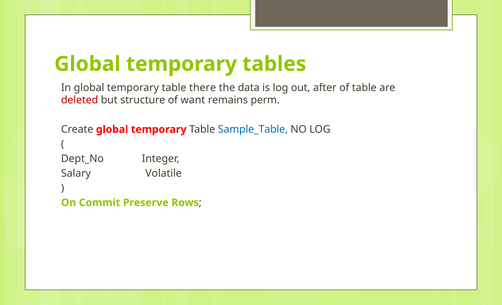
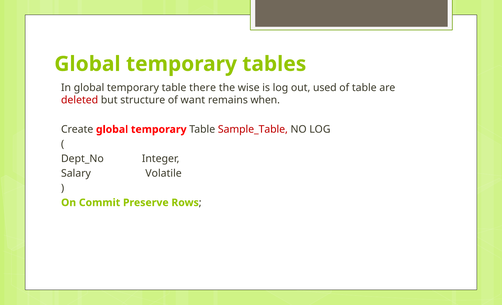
data: data -> wise
after: after -> used
perm: perm -> when
Sample_Table colour: blue -> red
